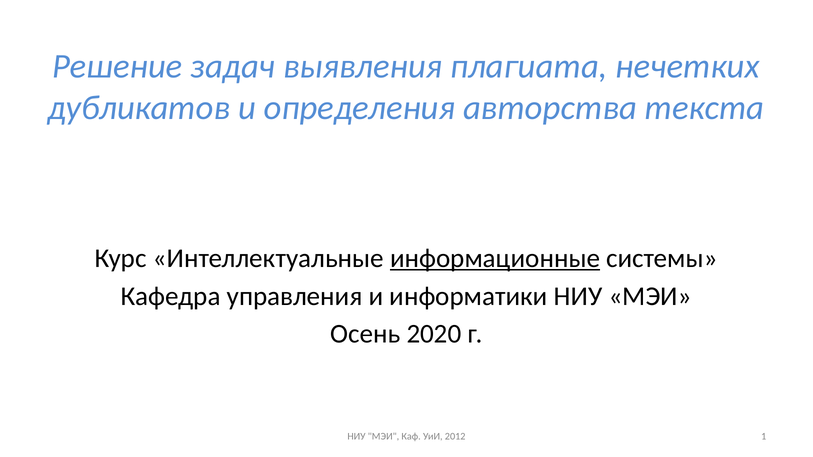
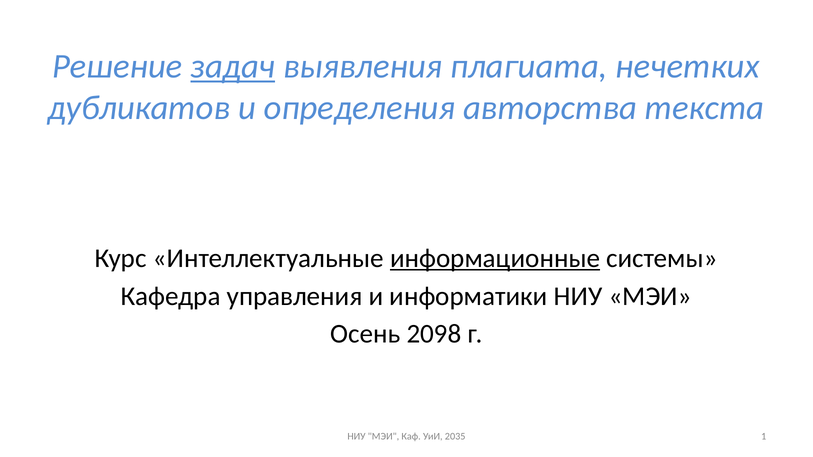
задач underline: none -> present
2020: 2020 -> 2098
2012: 2012 -> 2035
